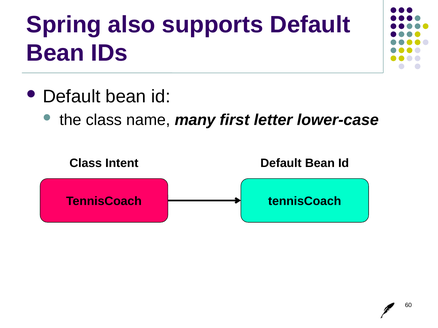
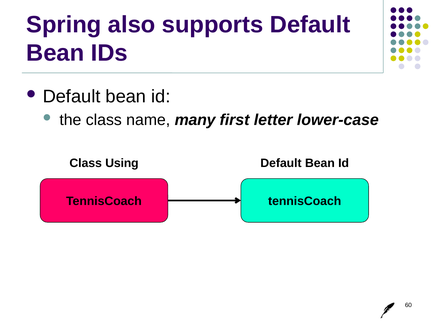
Intent: Intent -> Using
